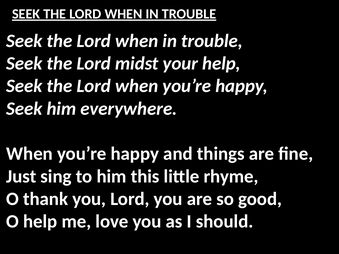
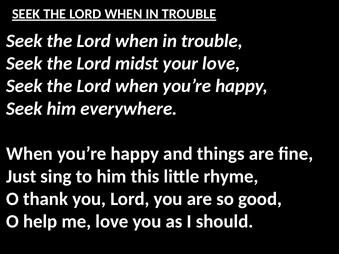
your help: help -> love
